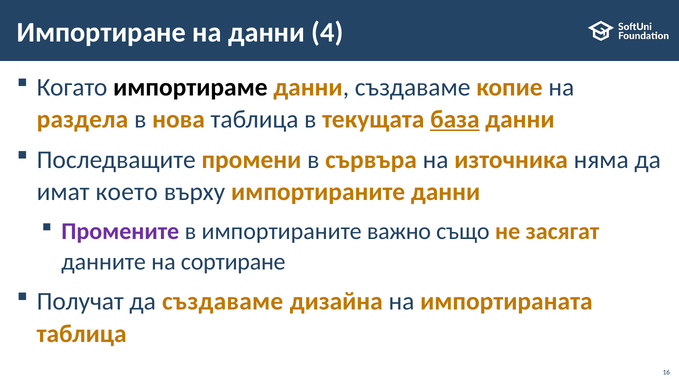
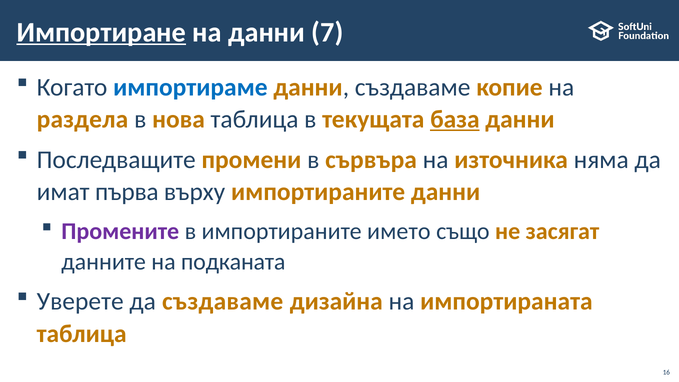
Импортиране underline: none -> present
4: 4 -> 7
импортираме colour: black -> blue
което: което -> първа
важно: важно -> името
сортиране: сортиране -> подканата
Получат: Получат -> Уверете
